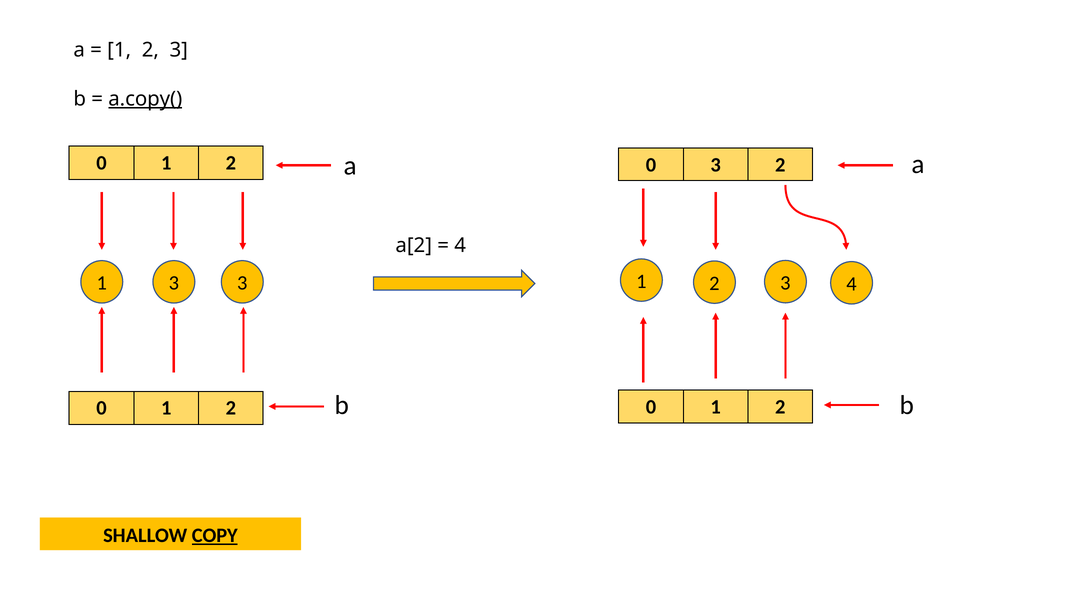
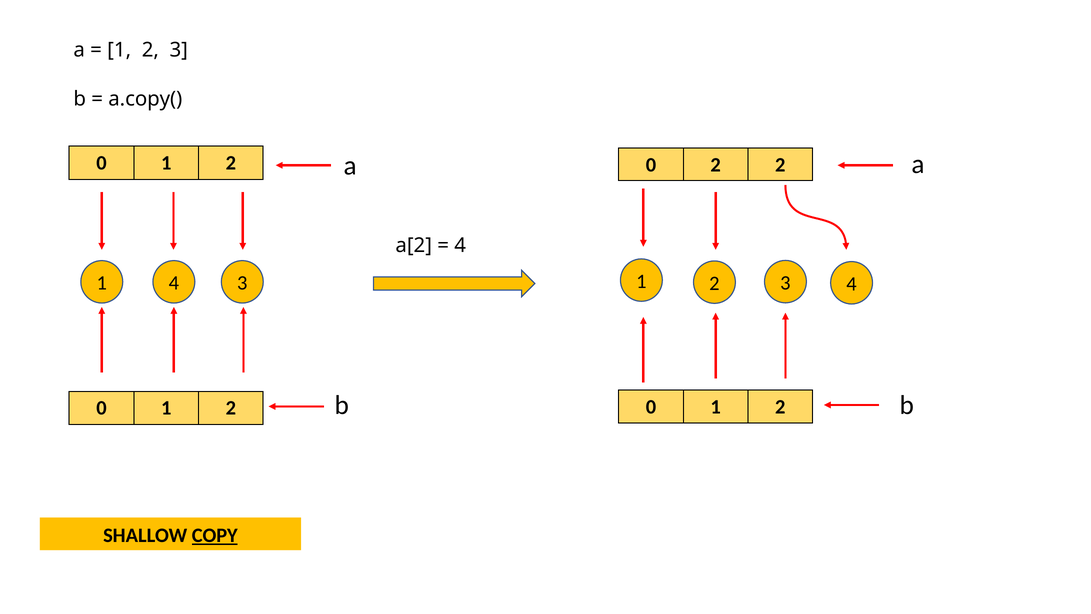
a.copy( underline: present -> none
0 3: 3 -> 2
1 3: 3 -> 4
